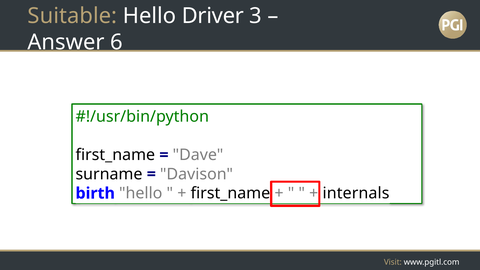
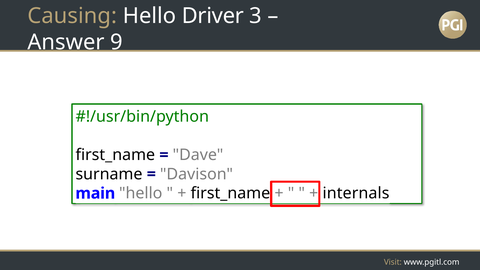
Suitable: Suitable -> Causing
6: 6 -> 9
birth: birth -> main
